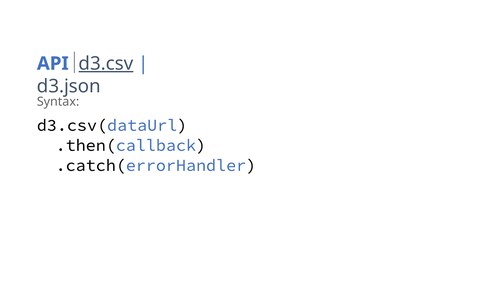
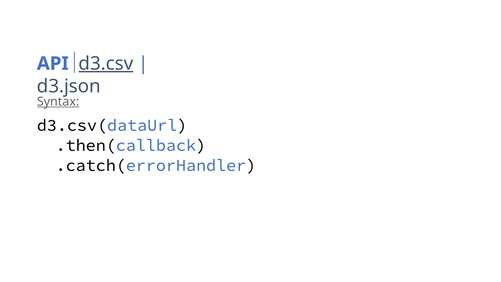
Syntax underline: none -> present
